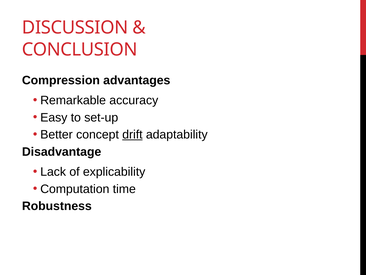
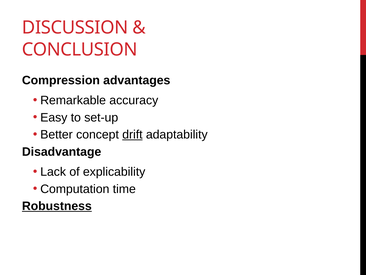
Robustness underline: none -> present
